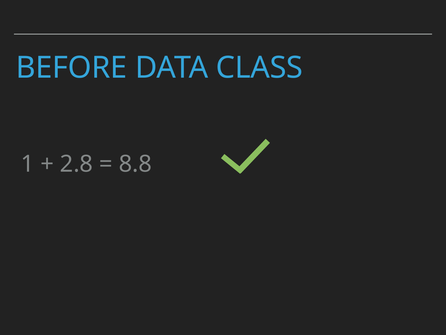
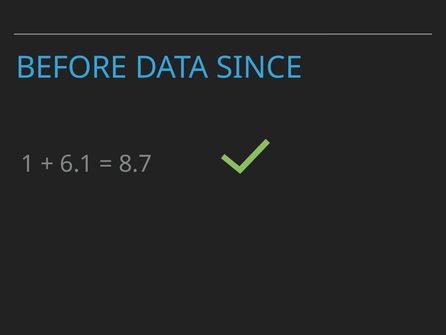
CLASS: CLASS -> SINCE
2.8: 2.8 -> 6.1
8.8: 8.8 -> 8.7
